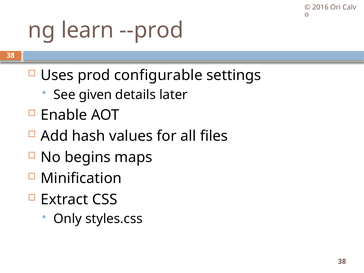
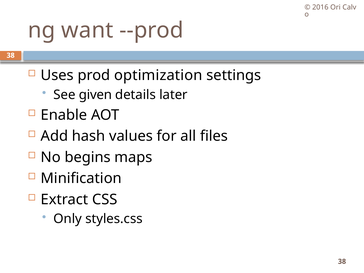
learn: learn -> want
configurable: configurable -> optimization
